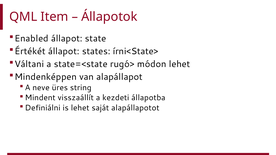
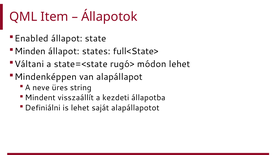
Értékét: Értékét -> Minden
írni<State>: írni<State> -> full<State>
